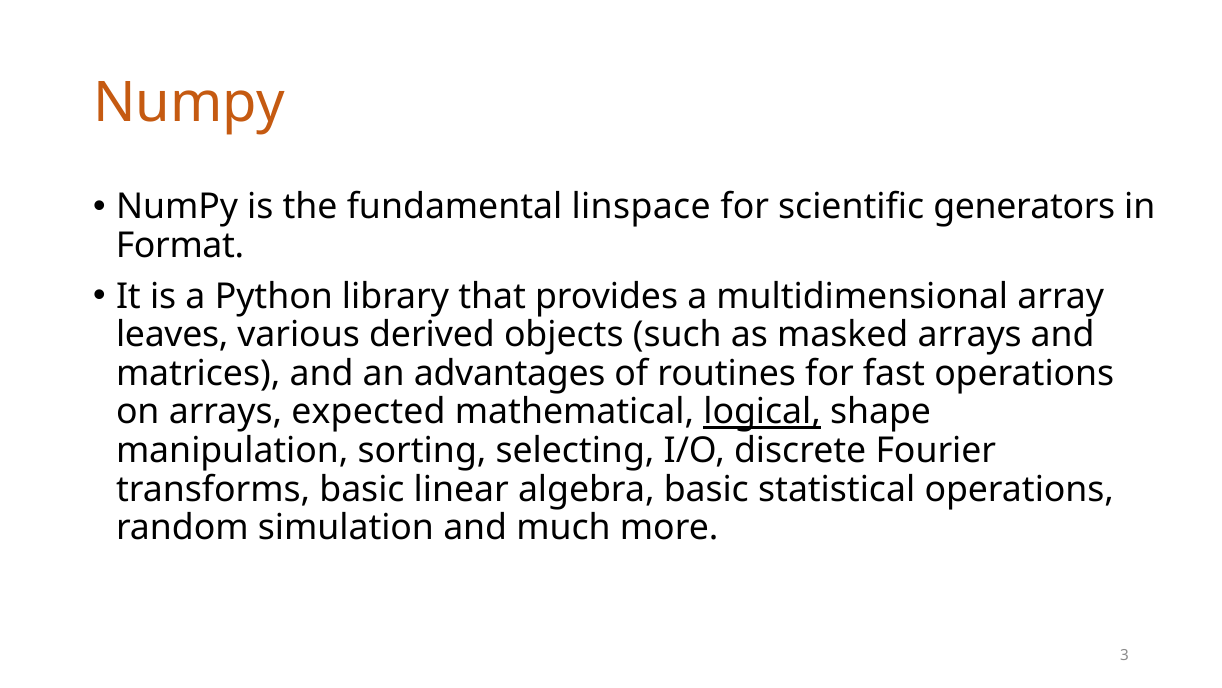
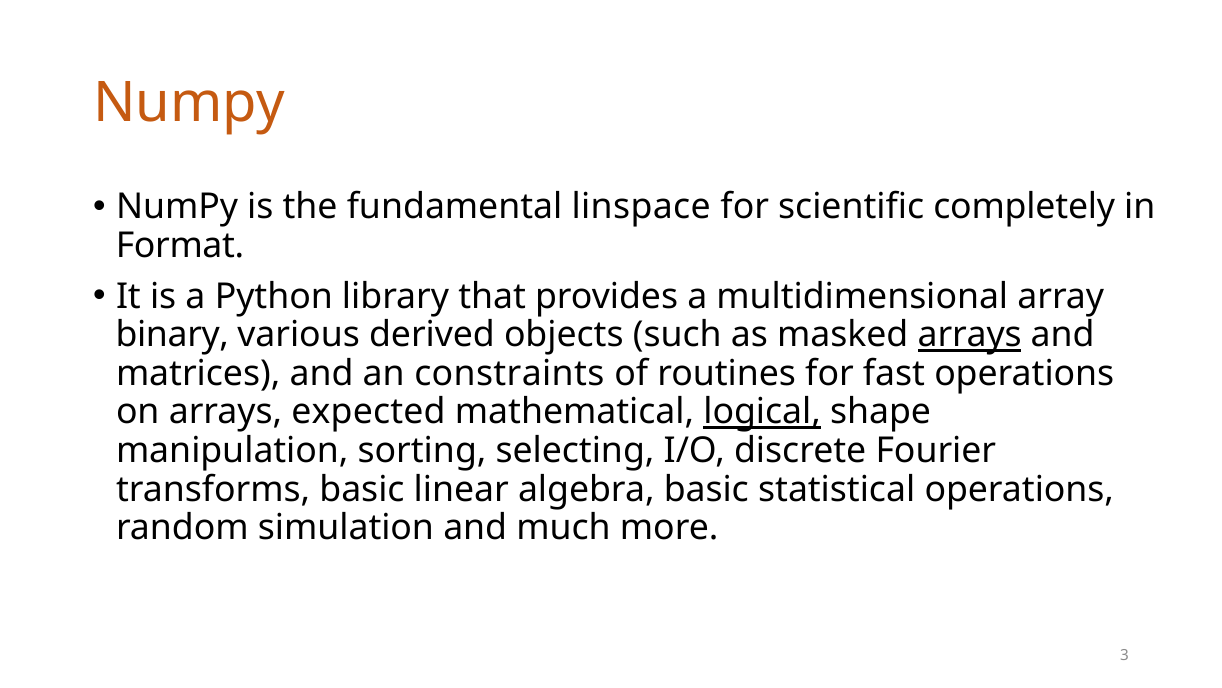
generators: generators -> completely
leaves: leaves -> binary
arrays at (970, 335) underline: none -> present
advantages: advantages -> constraints
